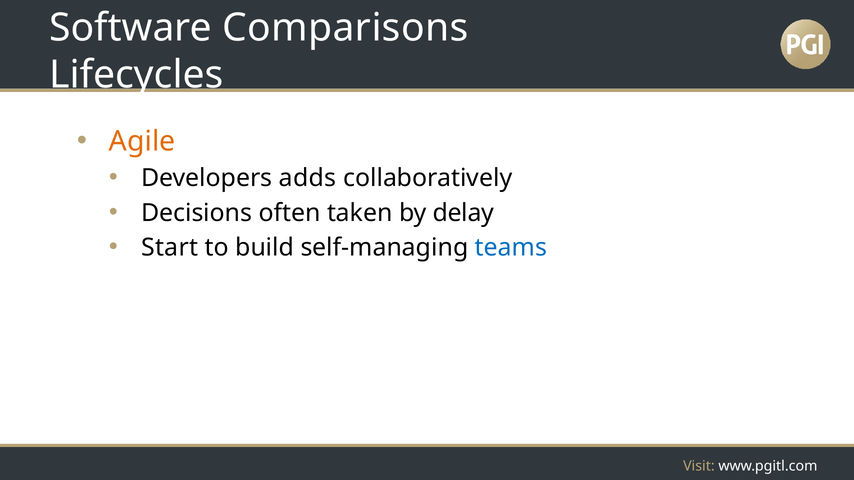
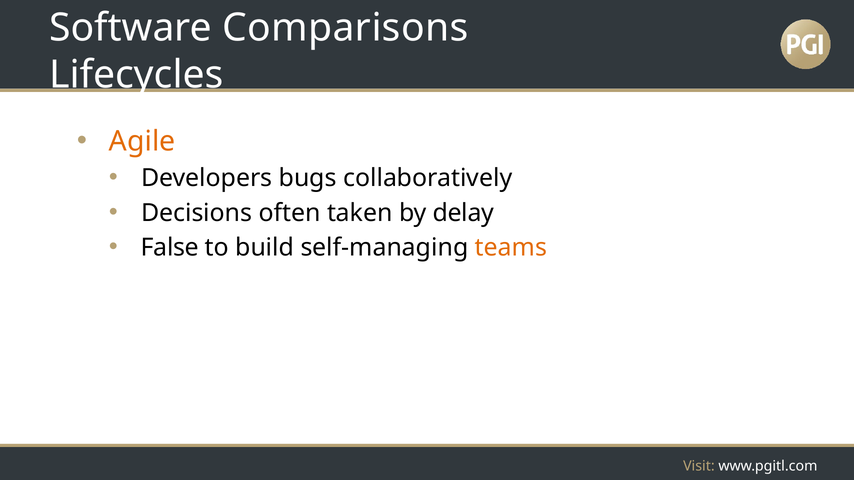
adds: adds -> bugs
Start: Start -> False
teams colour: blue -> orange
